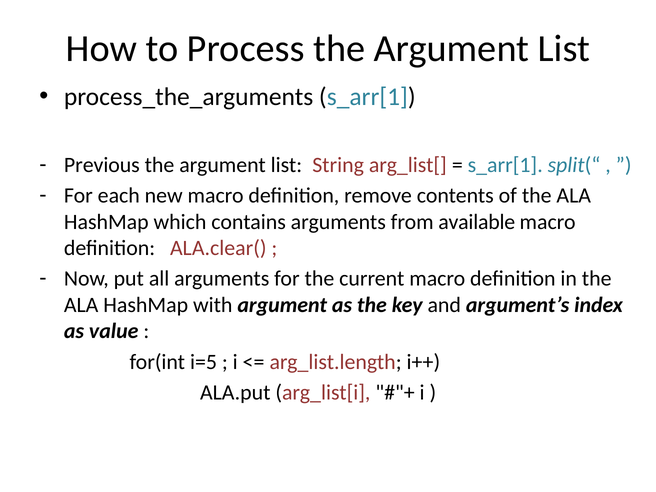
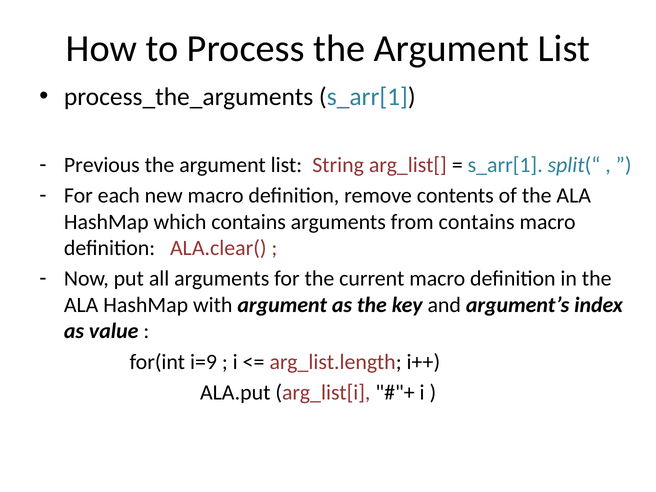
from available: available -> contains
i=5: i=5 -> i=9
